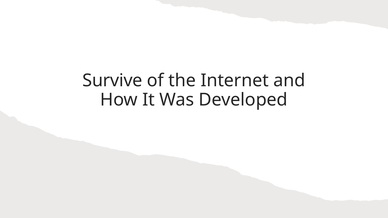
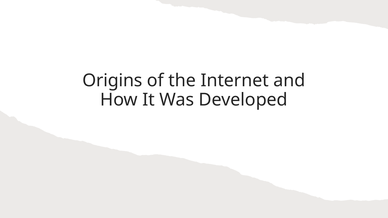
Survive: Survive -> Origins
